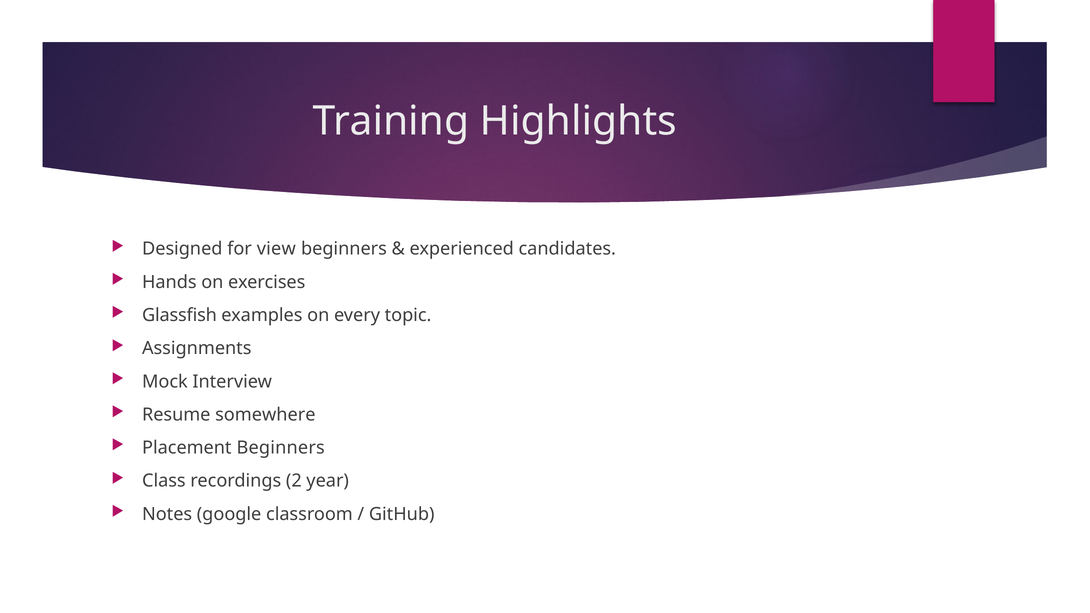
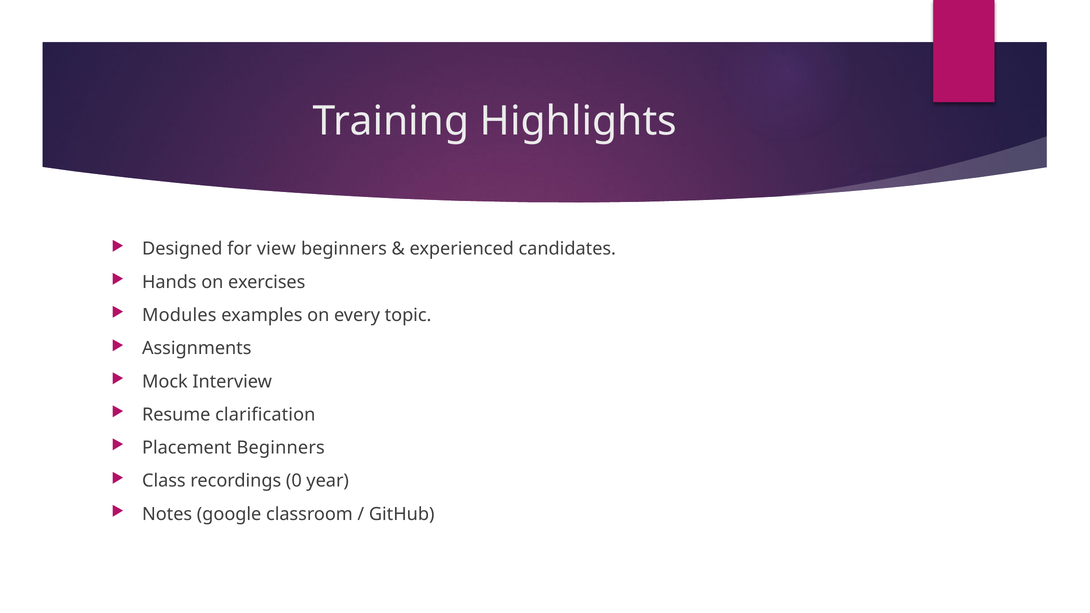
Glassfish: Glassfish -> Modules
somewhere: somewhere -> clarification
2: 2 -> 0
